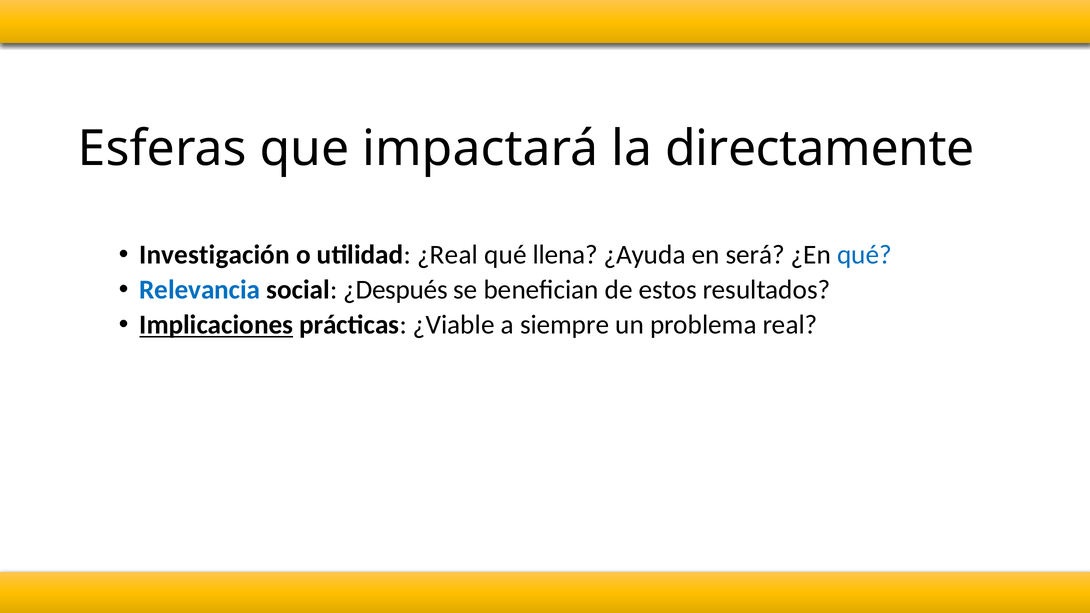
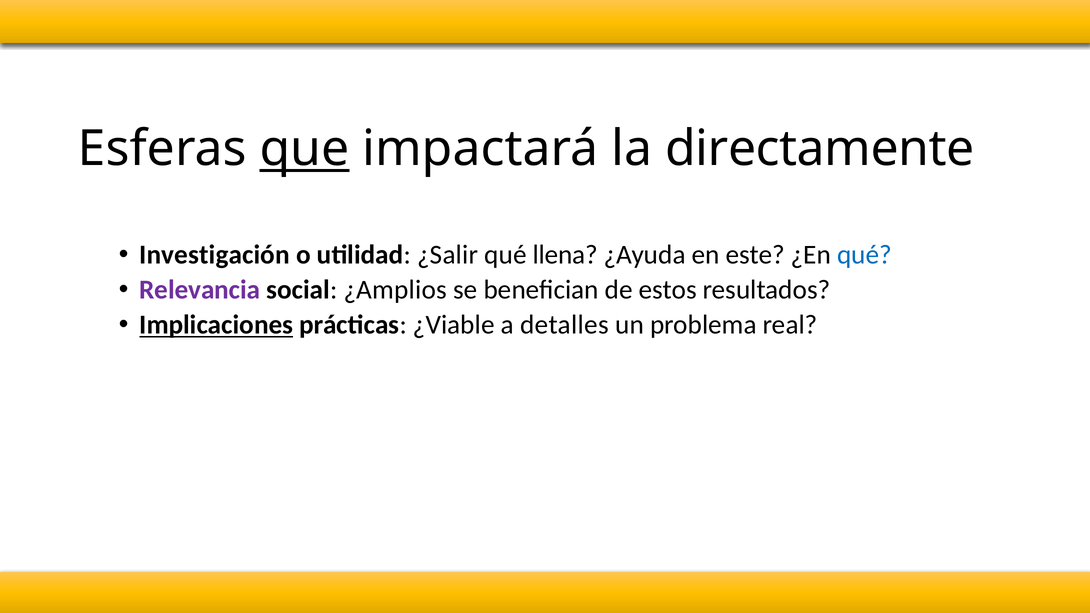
que underline: none -> present
¿Real: ¿Real -> ¿Salir
será: será -> este
Relevancia colour: blue -> purple
¿Después: ¿Después -> ¿Amplios
siempre: siempre -> detalles
